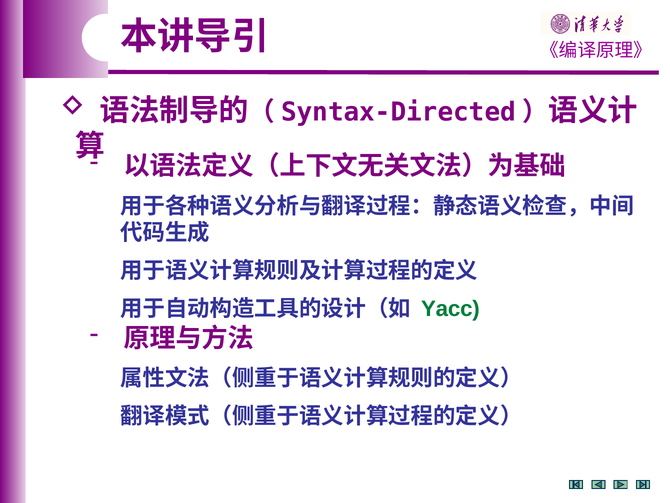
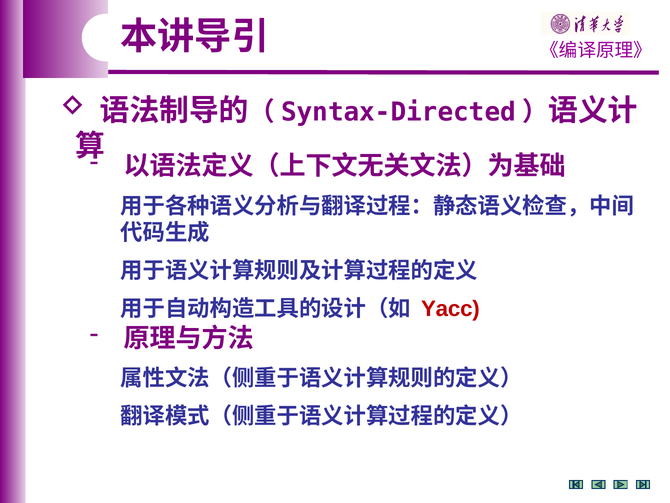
Yacc colour: green -> red
